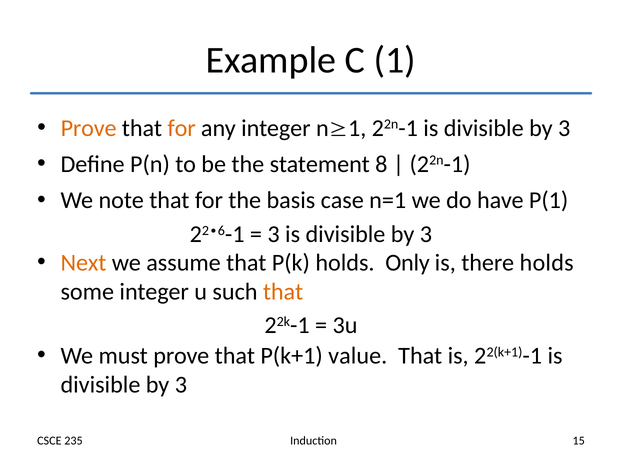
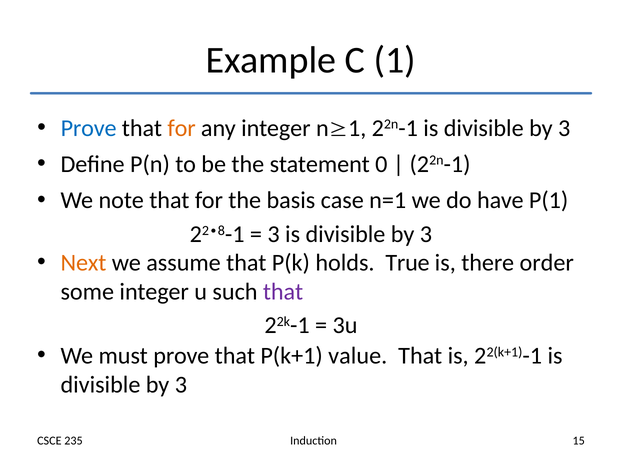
Prove at (89, 128) colour: orange -> blue
8: 8 -> 0
6: 6 -> 8
Only: Only -> True
there holds: holds -> order
that at (283, 292) colour: orange -> purple
